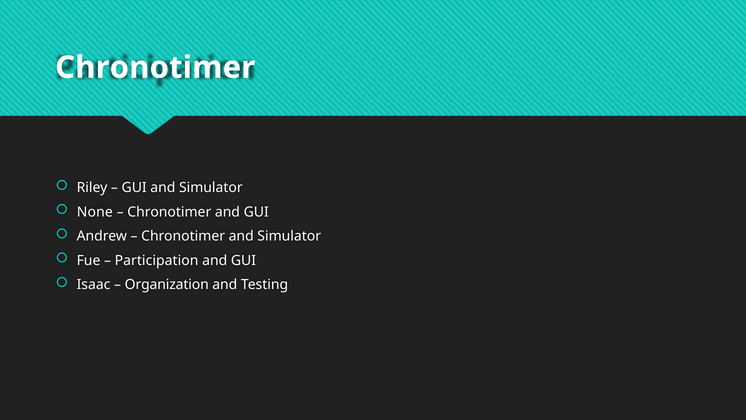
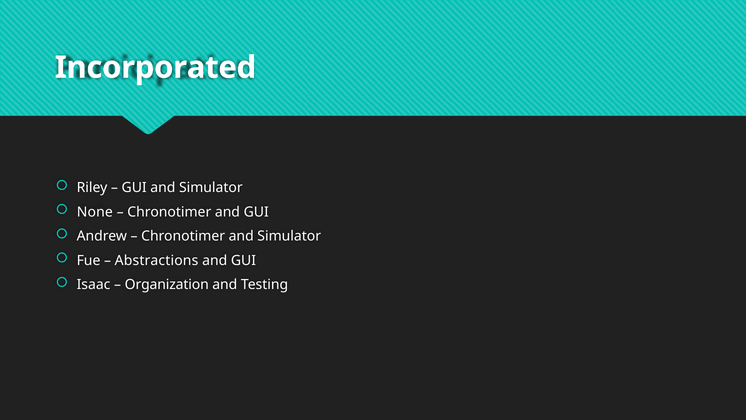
Chronotimer at (155, 67): Chronotimer -> Incorporated
Participation: Participation -> Abstractions
